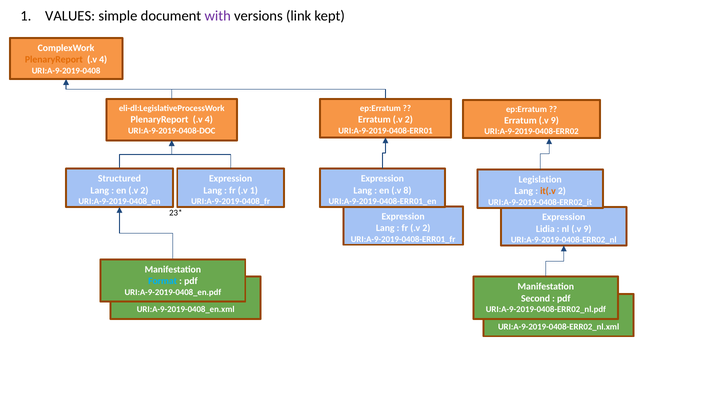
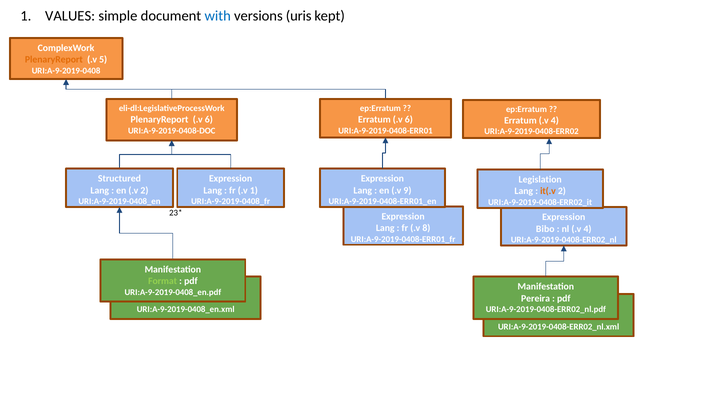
with colour: purple -> blue
link: link -> uris
4 at (103, 60): 4 -> 5
4 at (209, 119): 4 -> 6
Erratum .v 2: 2 -> 6
Erratum .v 9: 9 -> 4
8: 8 -> 9
fr .v 2: 2 -> 8
Lidia: Lidia -> Bibo
nl .v 9: 9 -> 4
Format at (163, 281) colour: light blue -> light green
Second: Second -> Pereira
